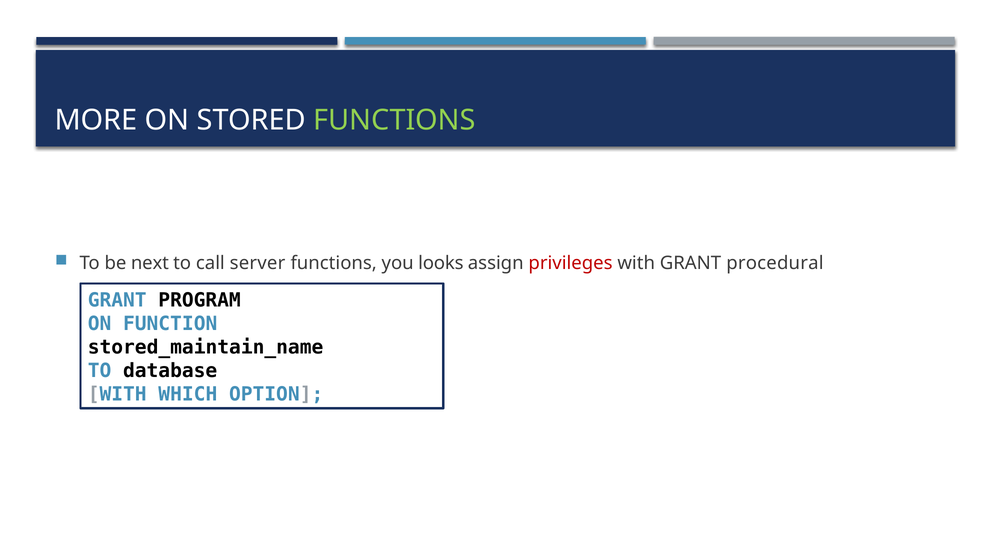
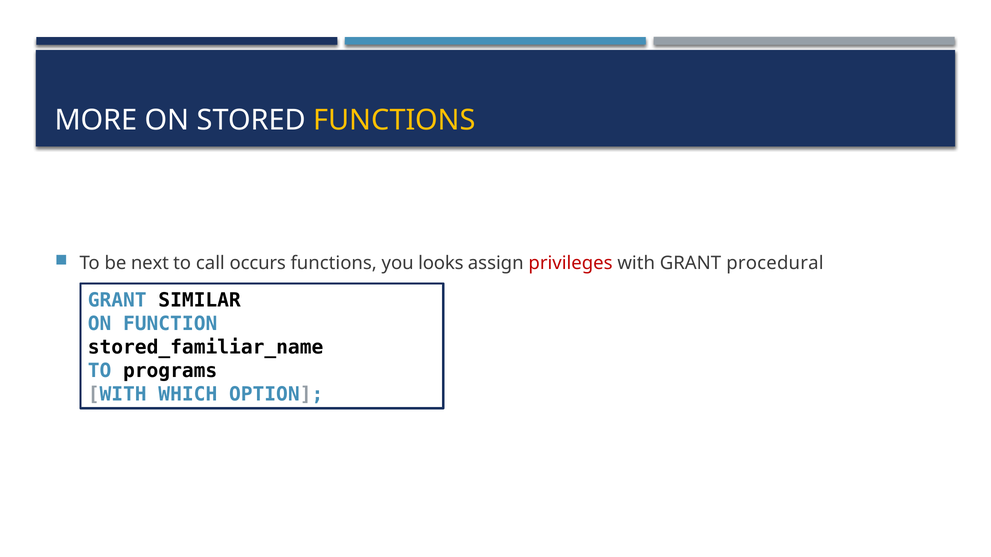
FUNCTIONS at (395, 120) colour: light green -> yellow
server: server -> occurs
PROGRAM: PROGRAM -> SIMILAR
stored_maintain_name: stored_maintain_name -> stored_familiar_name
database: database -> programs
